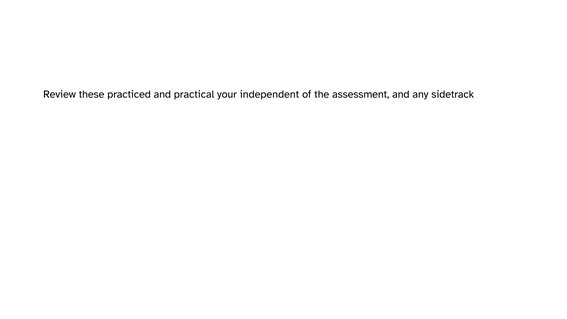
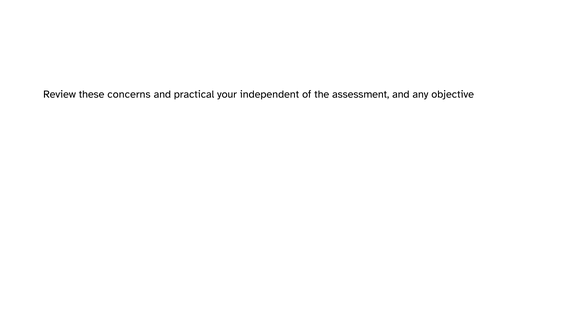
practiced: practiced -> concerns
sidetrack: sidetrack -> objective
